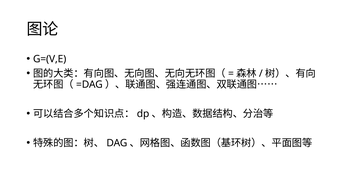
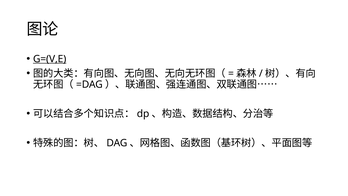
G=(V,E underline: none -> present
